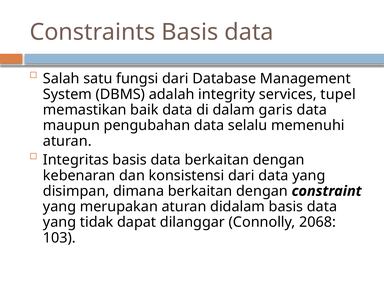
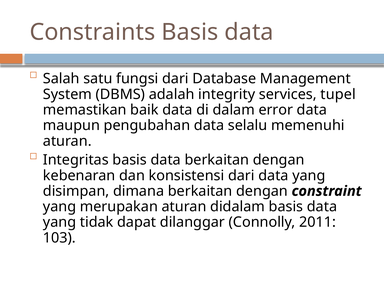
garis: garis -> error
2068: 2068 -> 2011
